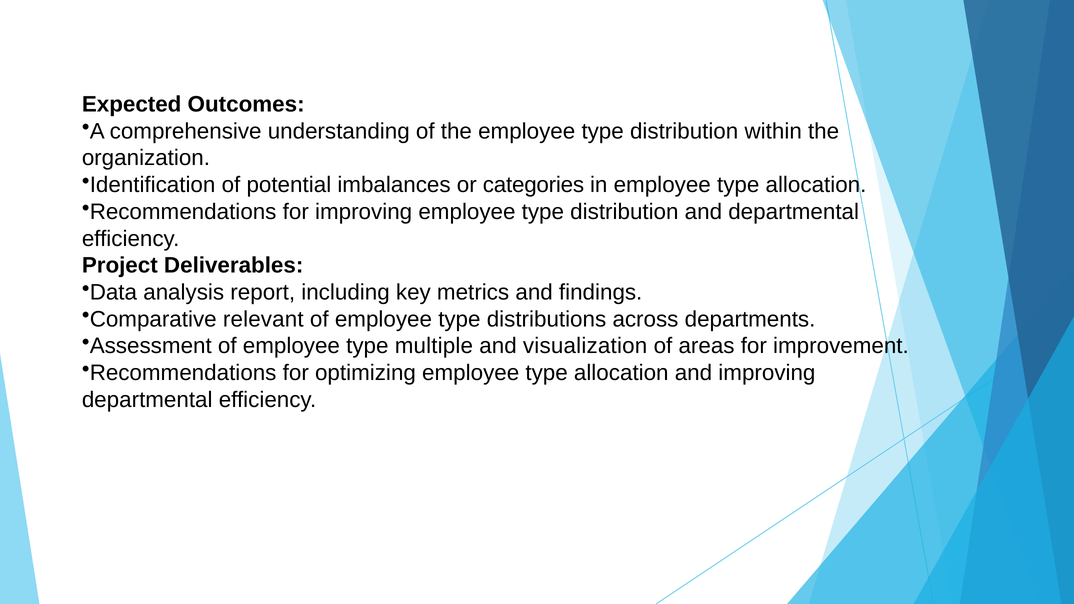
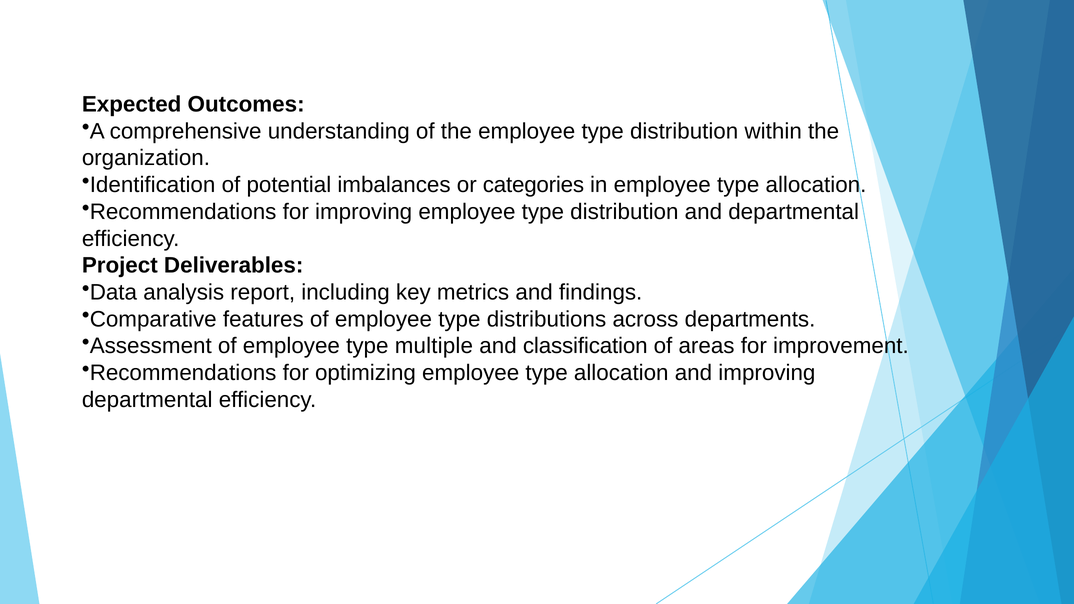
relevant: relevant -> features
visualization: visualization -> classification
